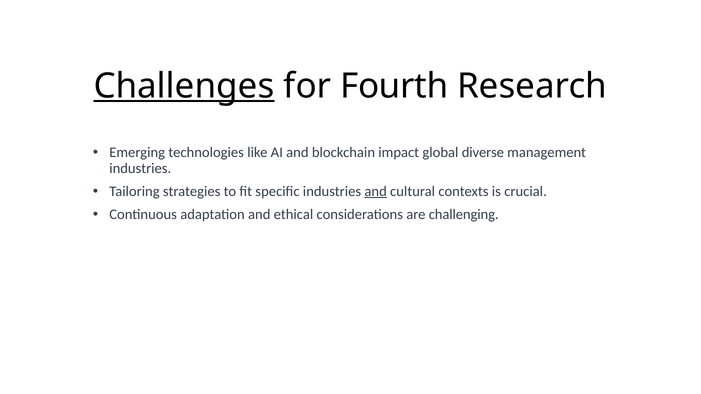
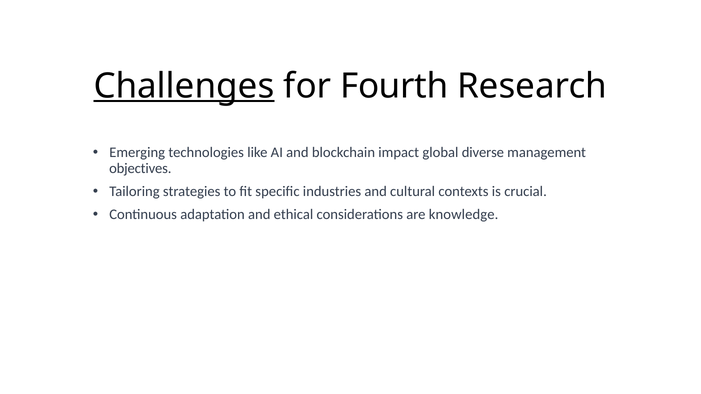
industries at (140, 168): industries -> objectives
and at (376, 192) underline: present -> none
challenging: challenging -> knowledge
